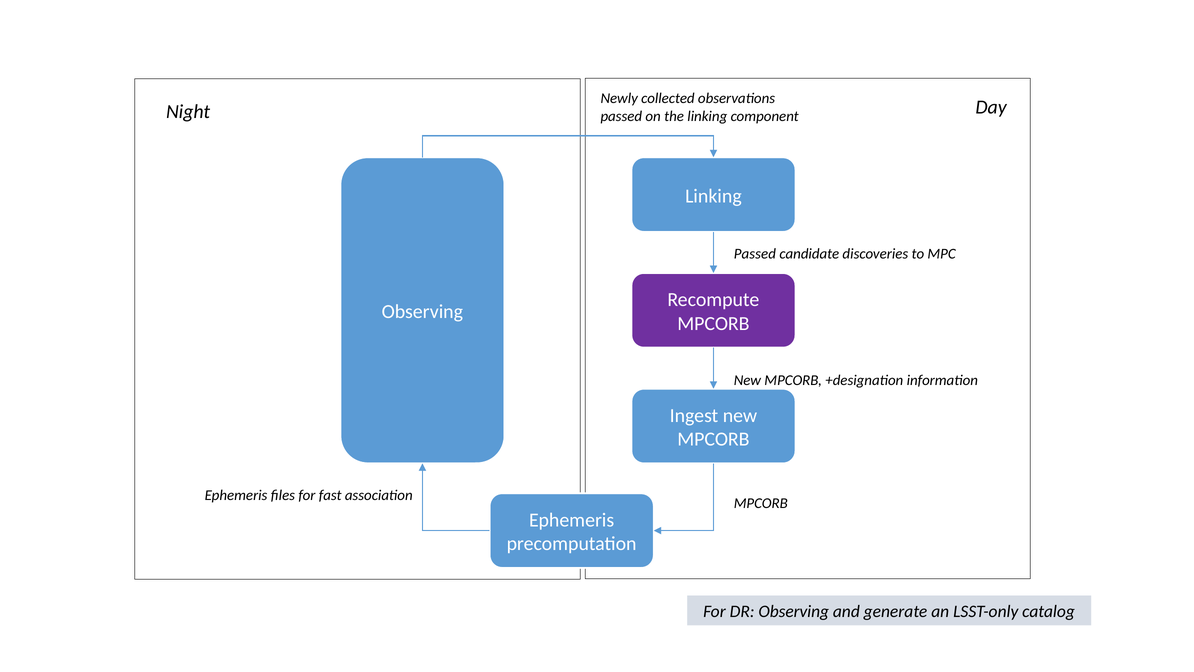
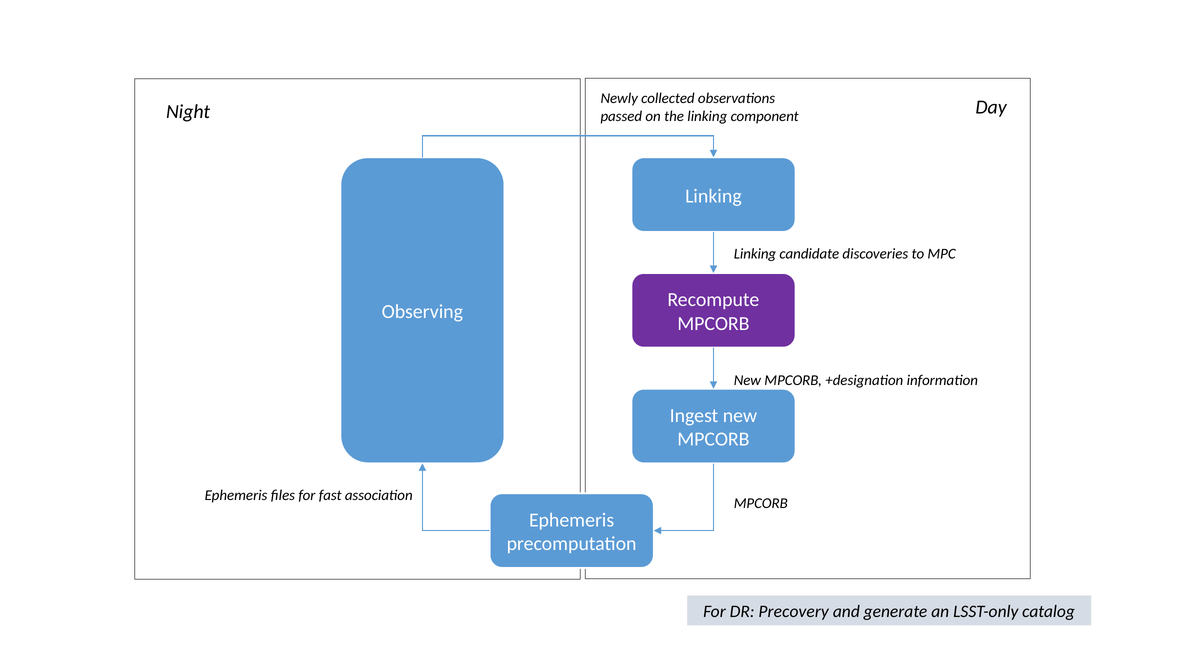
Passed at (755, 254): Passed -> Linking
DR Observing: Observing -> Precovery
